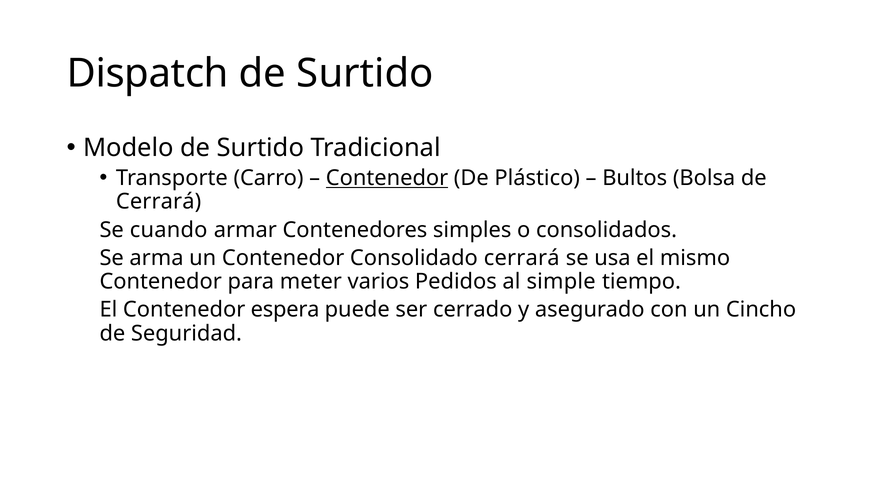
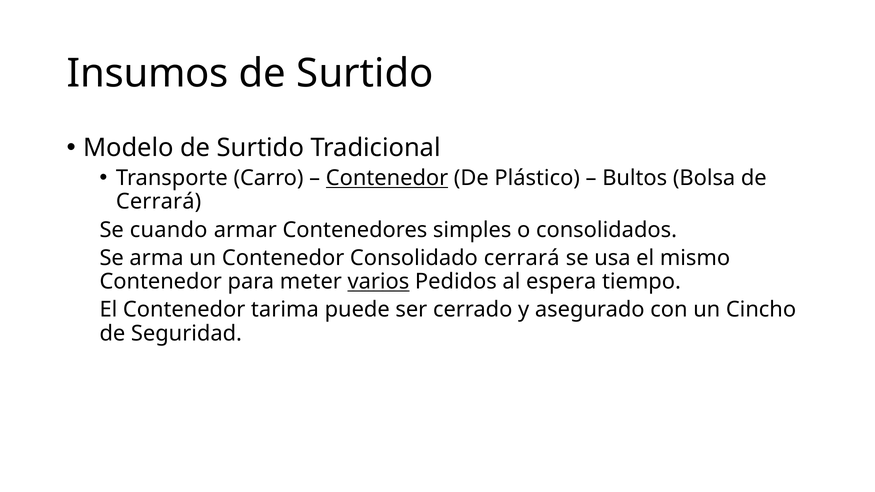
Dispatch: Dispatch -> Insumos
varios underline: none -> present
simple: simple -> espera
espera: espera -> tarima
